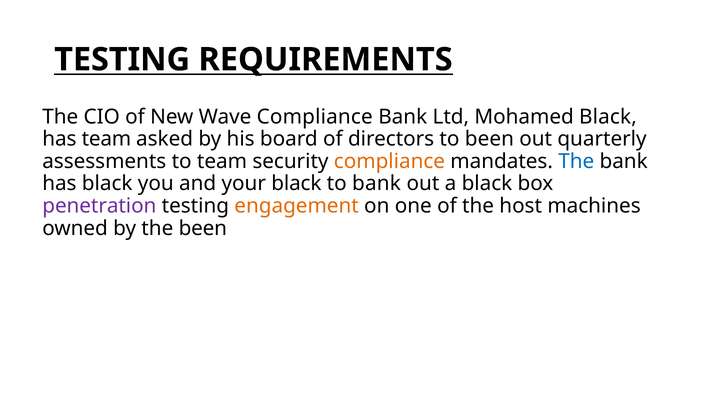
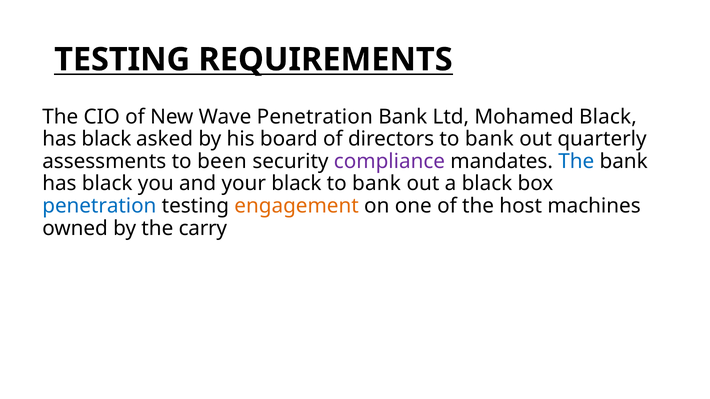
Wave Compliance: Compliance -> Penetration
team at (106, 139): team -> black
directors to been: been -> bank
to team: team -> been
compliance at (389, 161) colour: orange -> purple
penetration at (99, 206) colour: purple -> blue
the been: been -> carry
